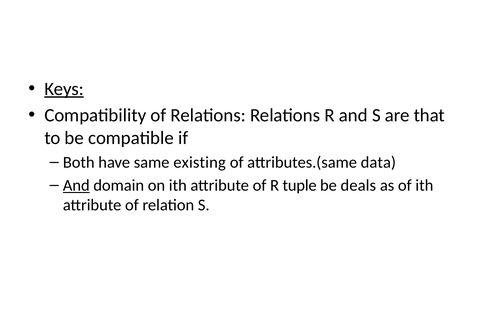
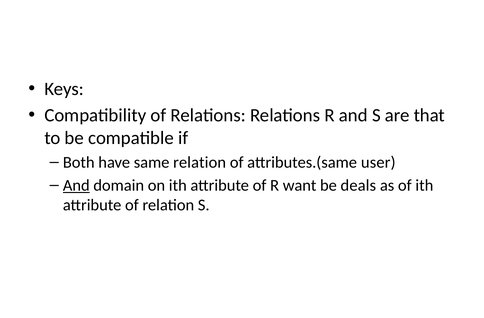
Keys underline: present -> none
same existing: existing -> relation
data: data -> user
tuple: tuple -> want
